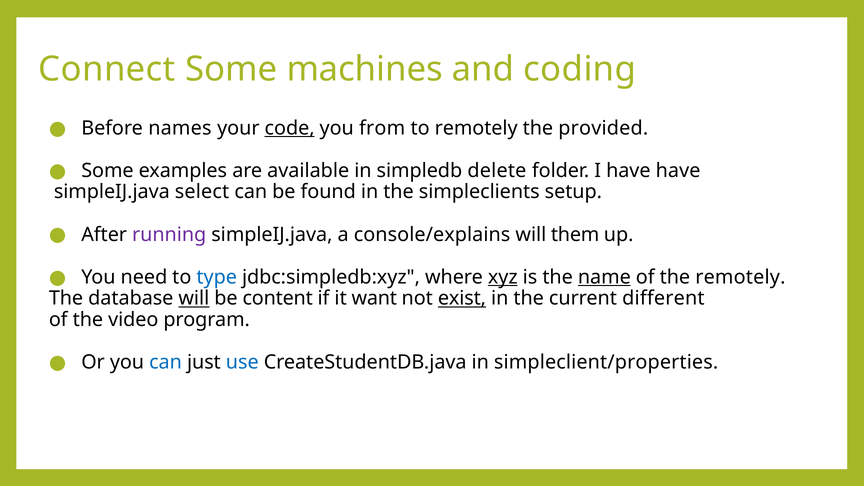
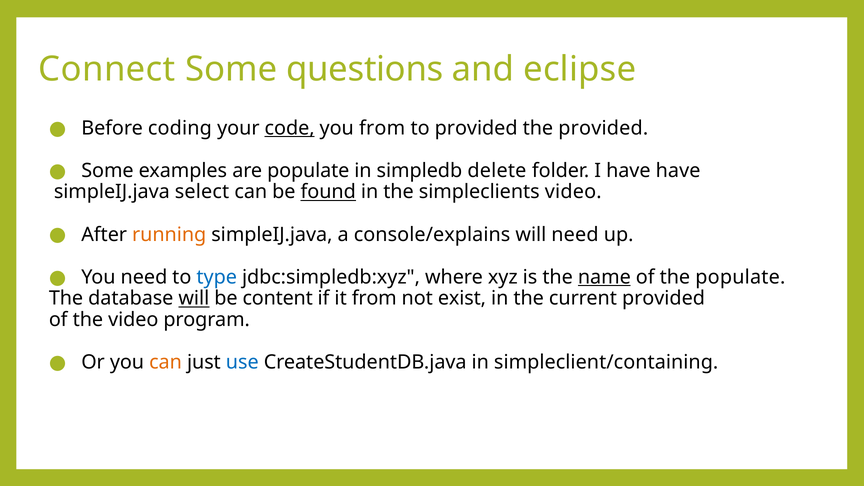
machines: machines -> questions
coding: coding -> eclipse
names: names -> coding
to remotely: remotely -> provided
are available: available -> populate
found underline: none -> present
simpleclients setup: setup -> video
running colour: purple -> orange
will them: them -> need
xyz underline: present -> none
the remotely: remotely -> populate
it want: want -> from
exist underline: present -> none
current different: different -> provided
can at (166, 362) colour: blue -> orange
simpleclient/properties: simpleclient/properties -> simpleclient/containing
